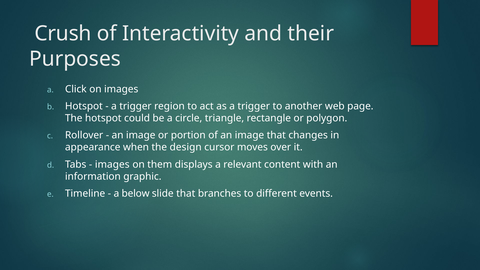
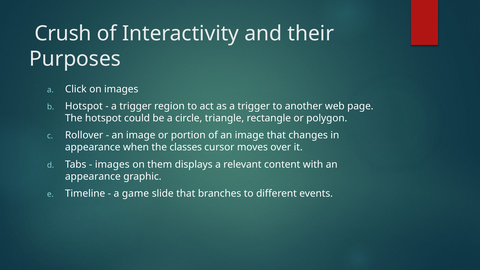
design: design -> classes
information at (93, 176): information -> appearance
below: below -> game
